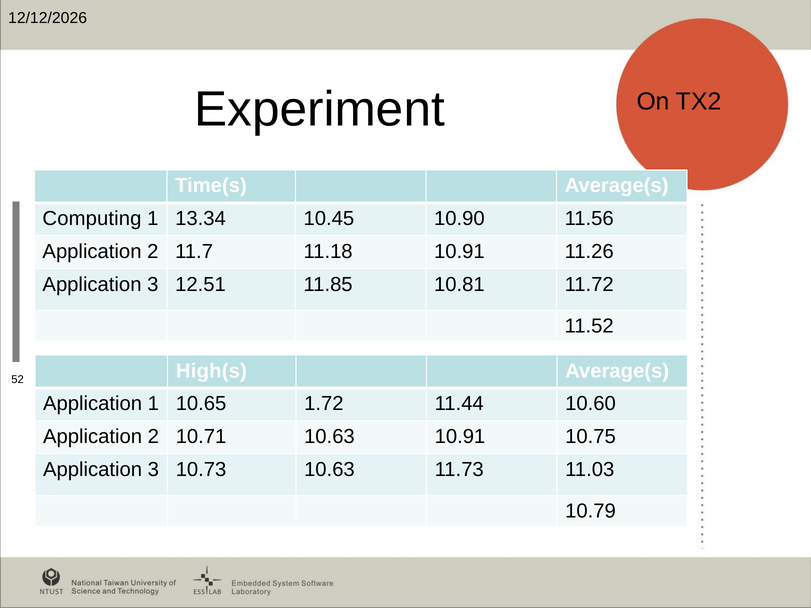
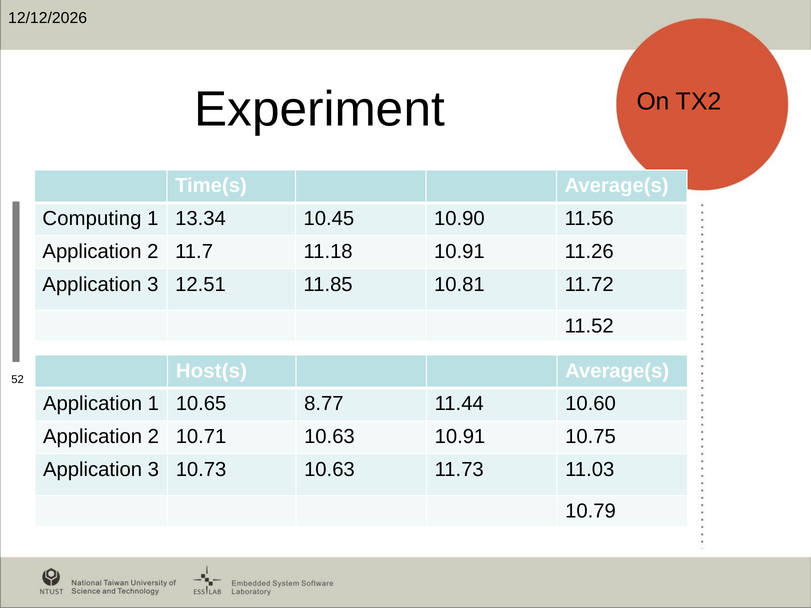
High(s: High(s -> Host(s
1.72: 1.72 -> 8.77
